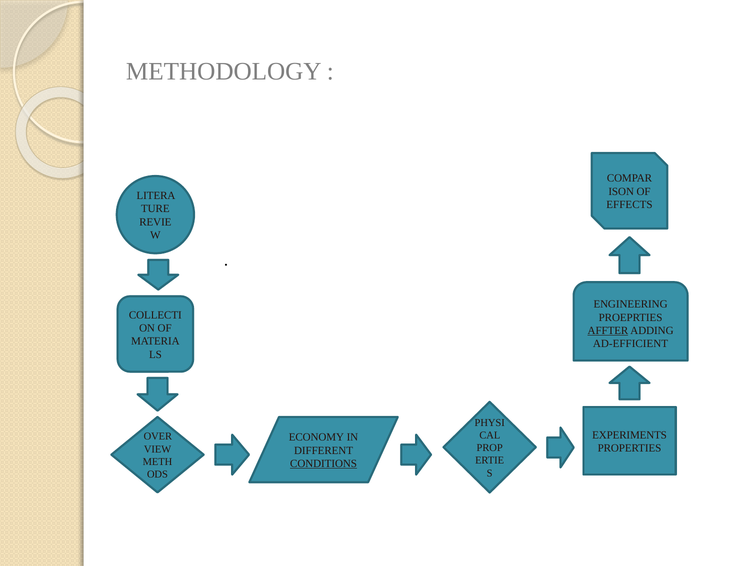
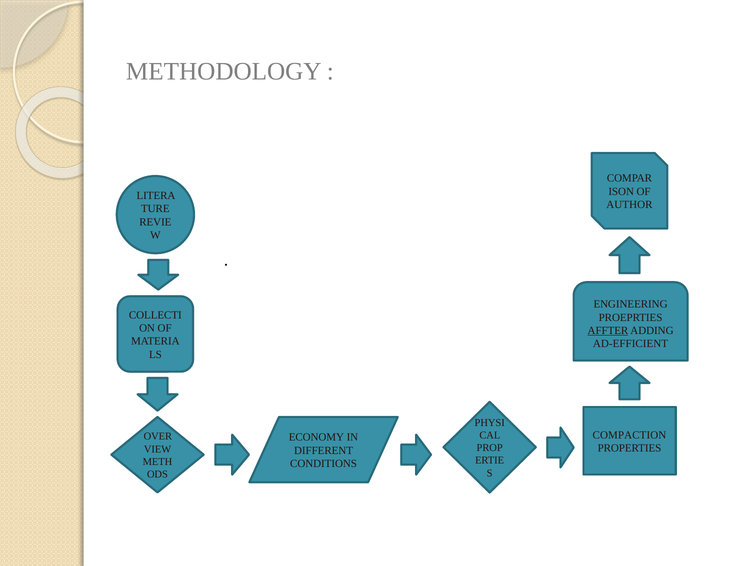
EFFECTS: EFFECTS -> AUTHOR
EXPERIMENTS: EXPERIMENTS -> COMPACTION
CONDITIONS underline: present -> none
